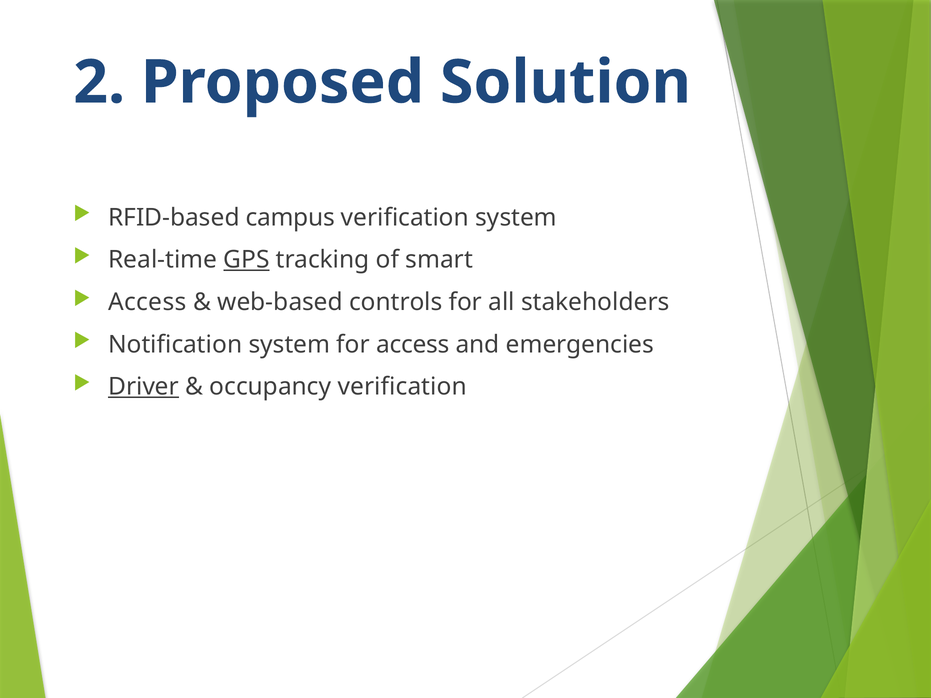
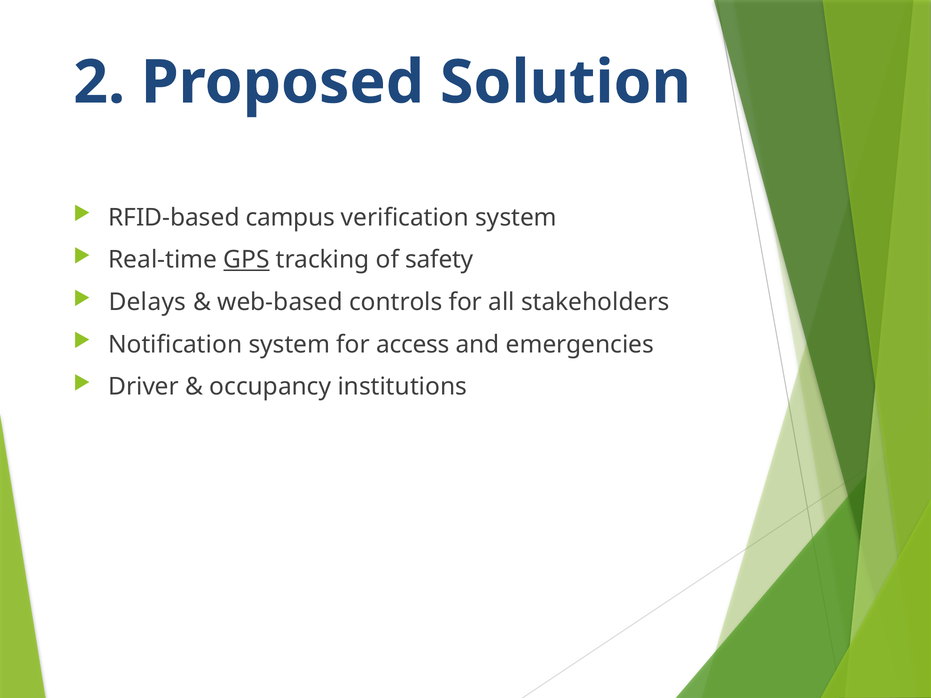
smart: smart -> safety
Access at (147, 302): Access -> Delays
Driver underline: present -> none
occupancy verification: verification -> institutions
